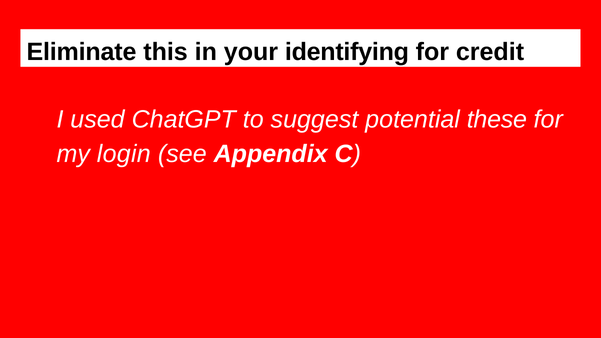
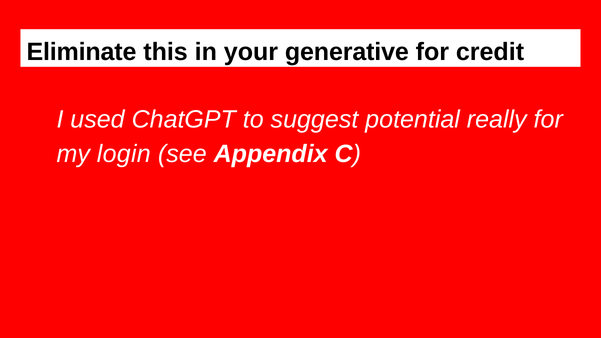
identifying: identifying -> generative
these: these -> really
